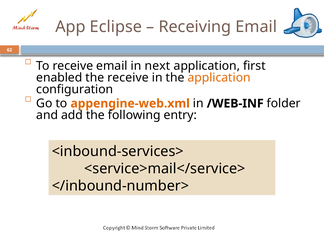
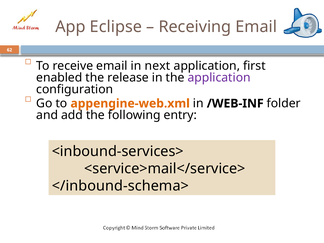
the receive: receive -> release
application at (219, 78) colour: orange -> purple
</inbound-number>: </inbound-number> -> </inbound-schema>
